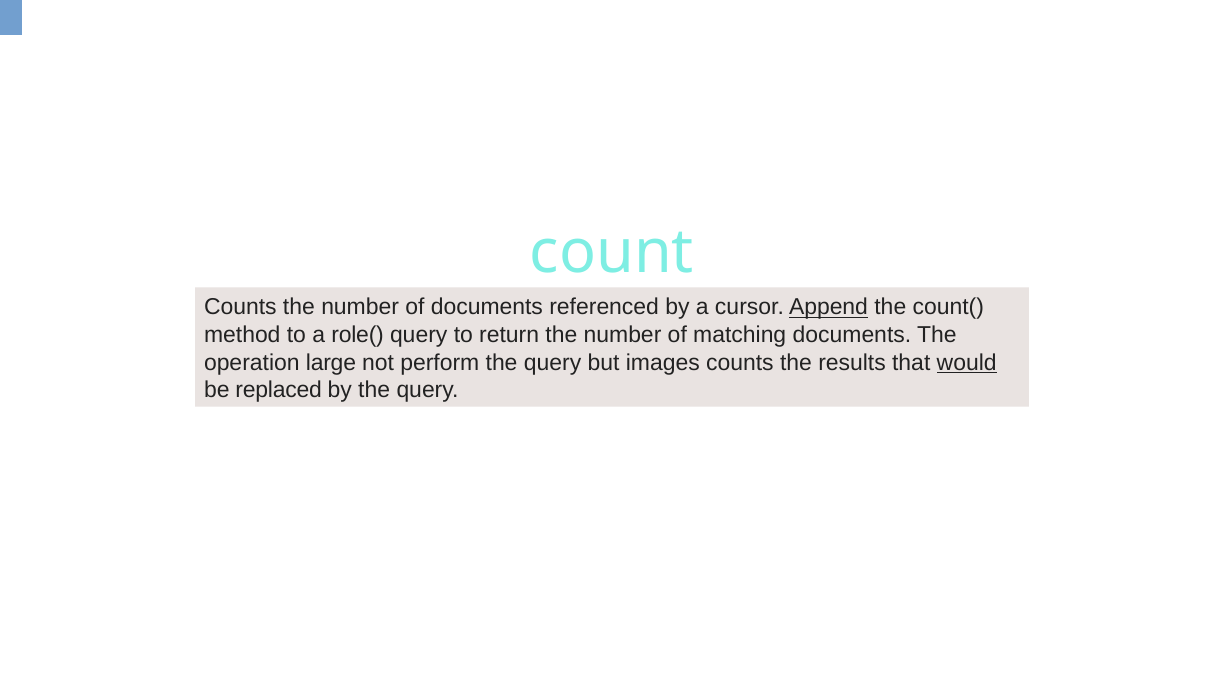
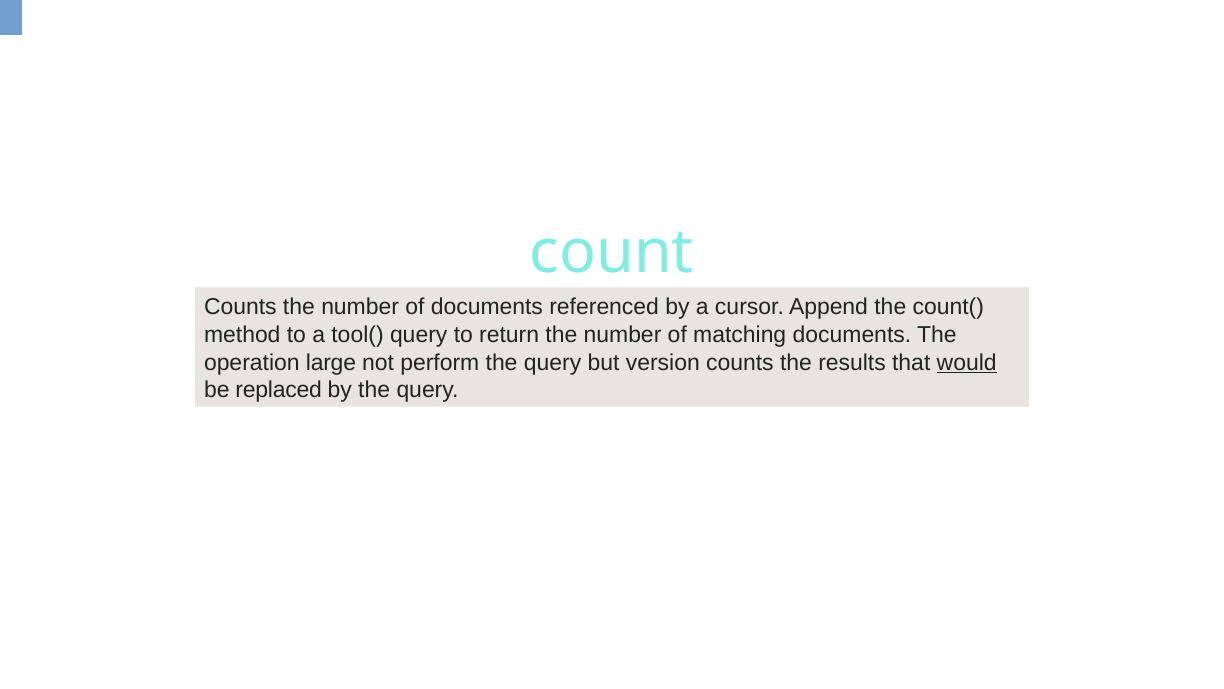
Append underline: present -> none
role(: role( -> tool(
images: images -> version
